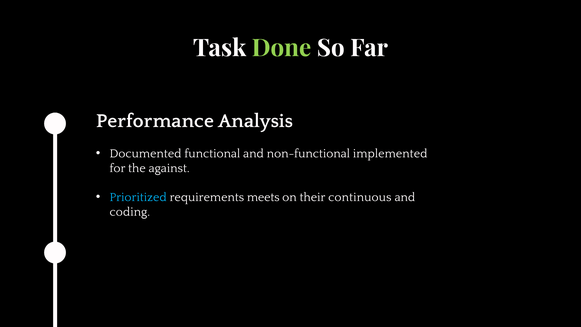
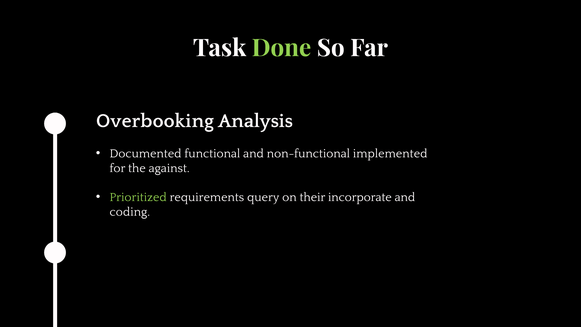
Performance: Performance -> Overbooking
Prioritized colour: light blue -> light green
meets: meets -> query
continuous: continuous -> incorporate
